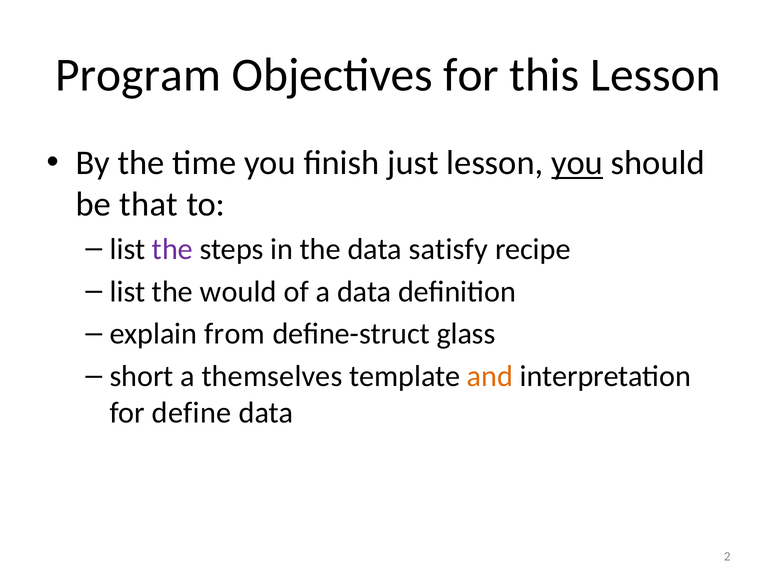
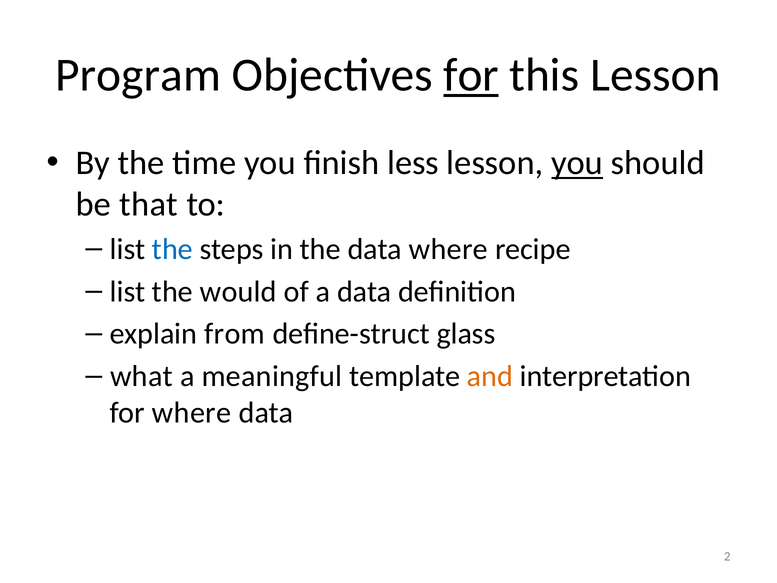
for at (471, 75) underline: none -> present
just: just -> less
the at (172, 249) colour: purple -> blue
data satisfy: satisfy -> where
short: short -> what
themselves: themselves -> meaningful
for define: define -> where
